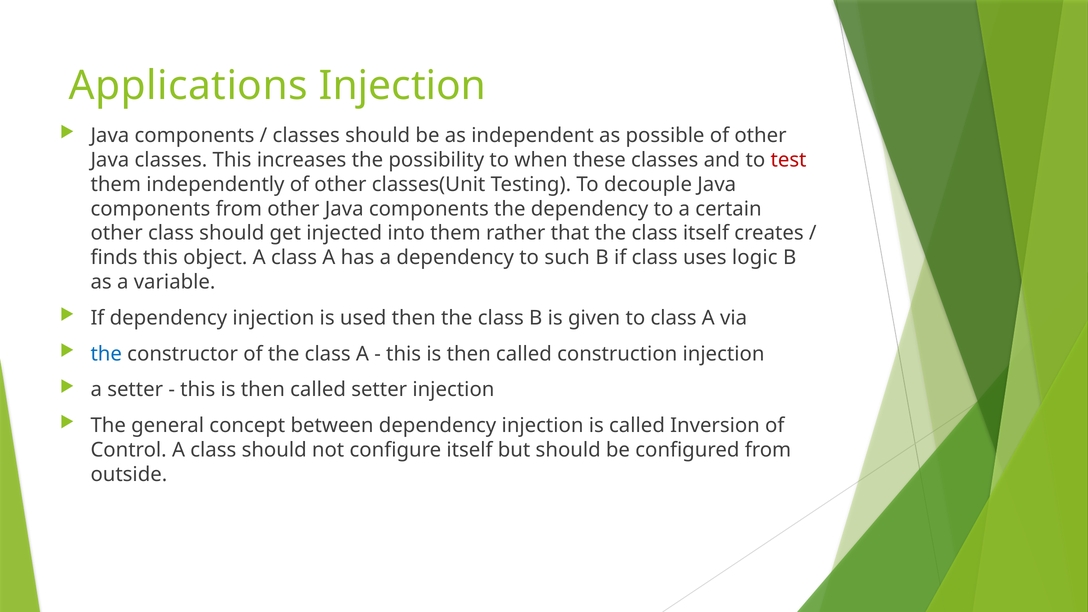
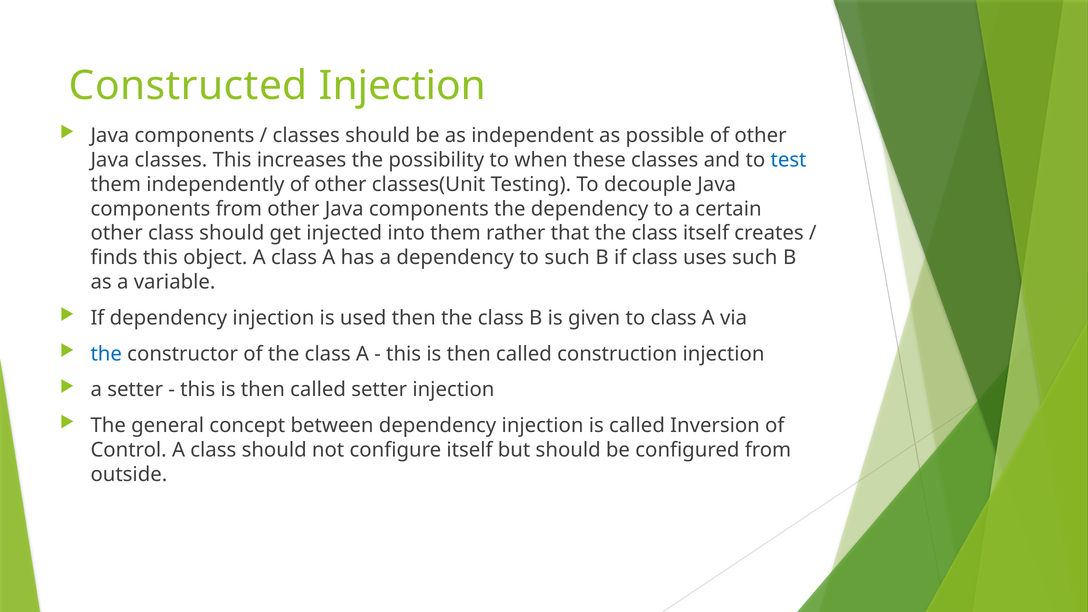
Applications: Applications -> Constructed
test colour: red -> blue
uses logic: logic -> such
